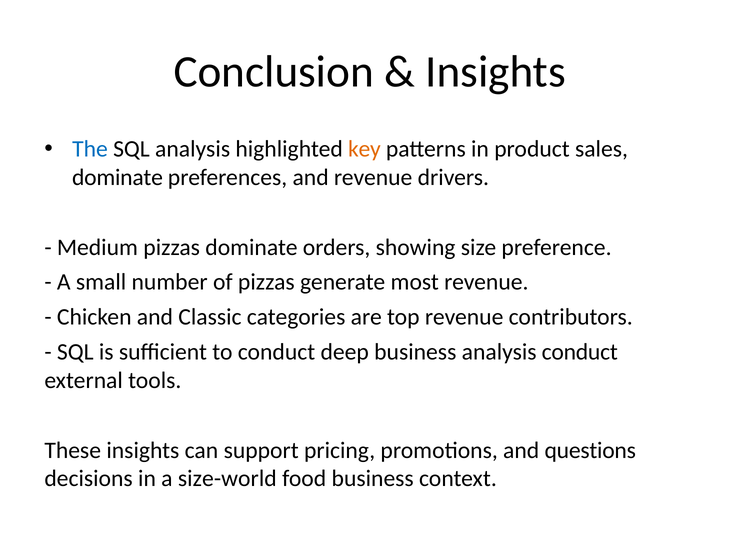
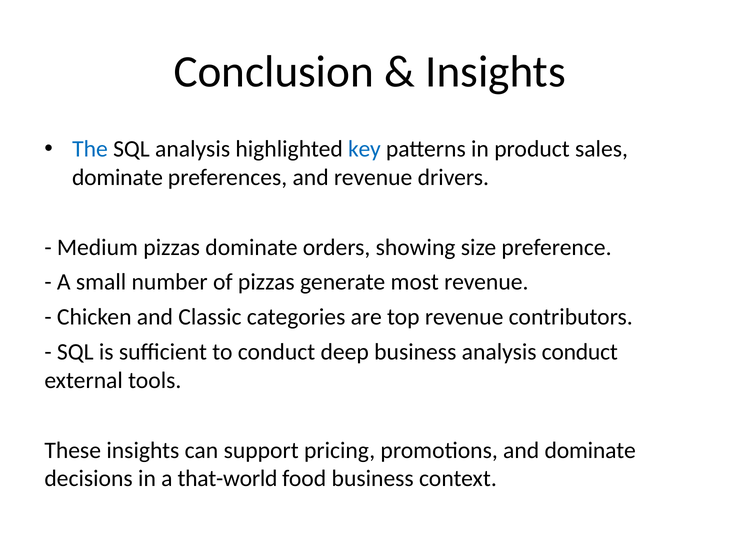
key colour: orange -> blue
and questions: questions -> dominate
size-world: size-world -> that-world
